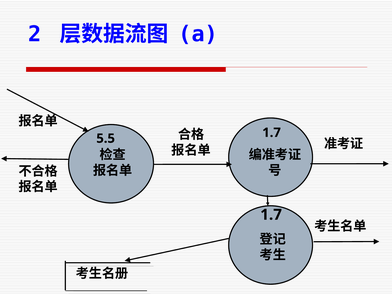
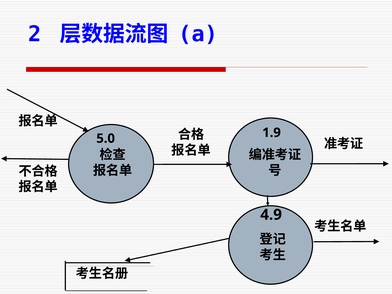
1.7 at (272, 133): 1.7 -> 1.9
5.5: 5.5 -> 5.0
1.7 at (271, 215): 1.7 -> 4.9
